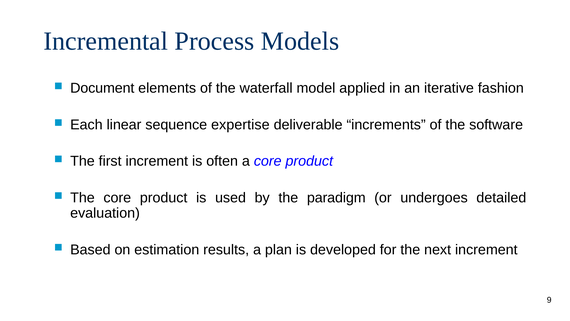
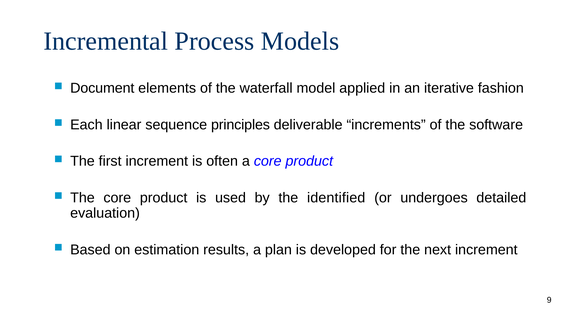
expertise: expertise -> principles
paradigm: paradigm -> identified
